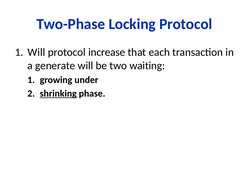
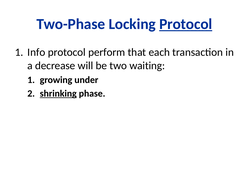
Protocol at (186, 24) underline: none -> present
Will at (36, 52): Will -> Info
increase: increase -> perform
generate: generate -> decrease
